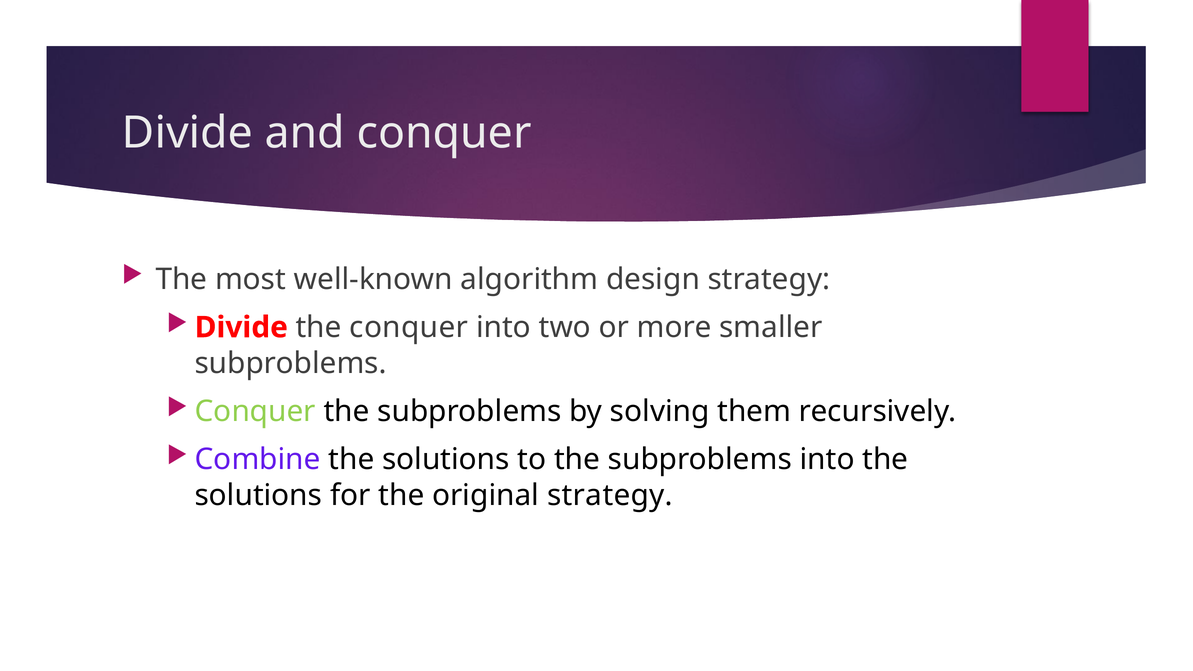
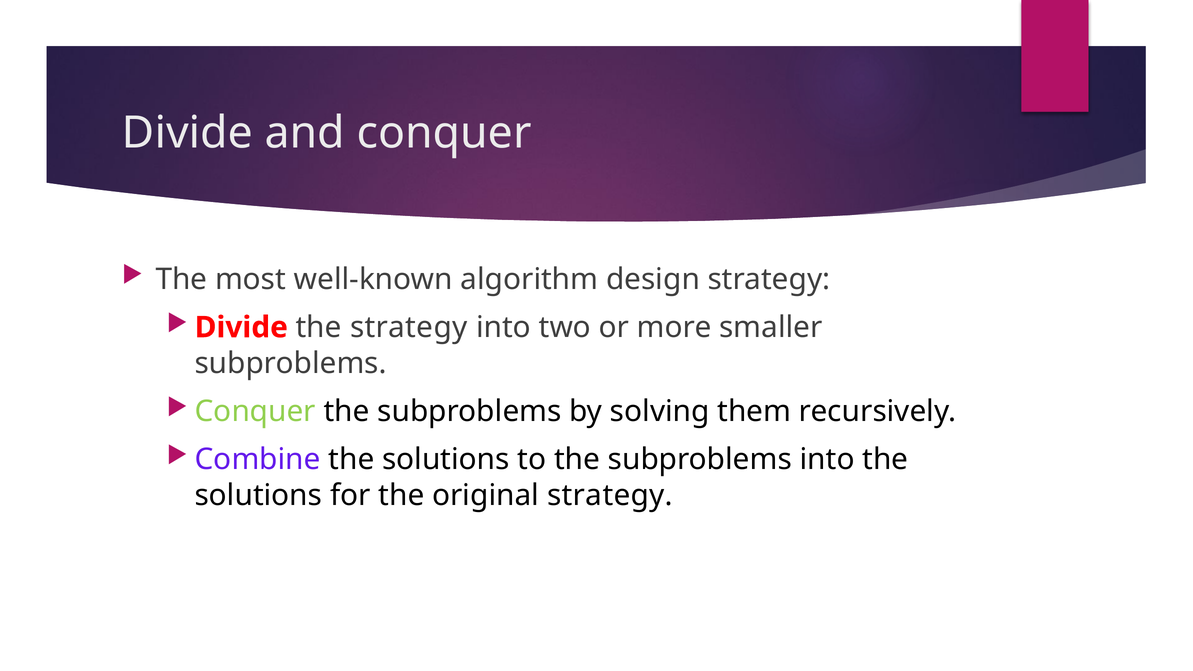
the conquer: conquer -> strategy
